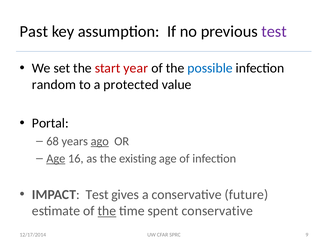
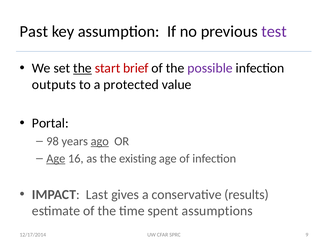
the at (82, 68) underline: none -> present
year: year -> brief
possible colour: blue -> purple
random: random -> outputs
68: 68 -> 98
IMPACT Test: Test -> Last
future: future -> results
the at (107, 211) underline: present -> none
spent conservative: conservative -> assumptions
